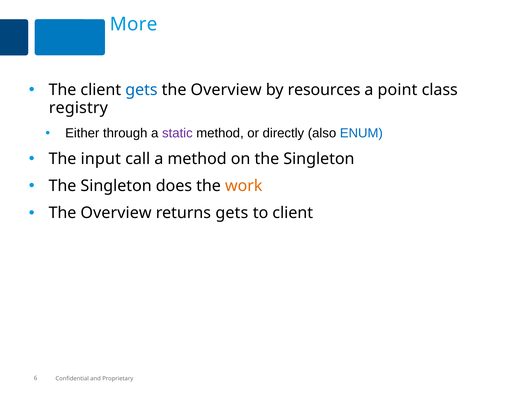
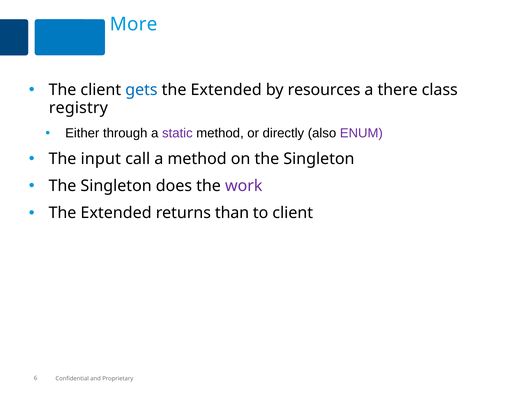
Overview at (226, 90): Overview -> Extended
point: point -> there
ENUM colour: blue -> purple
work colour: orange -> purple
Overview at (116, 213): Overview -> Extended
returns gets: gets -> than
